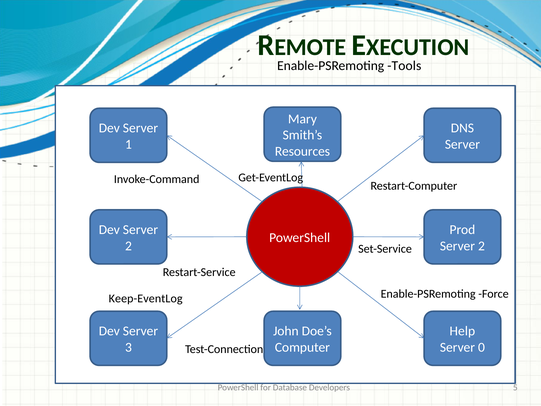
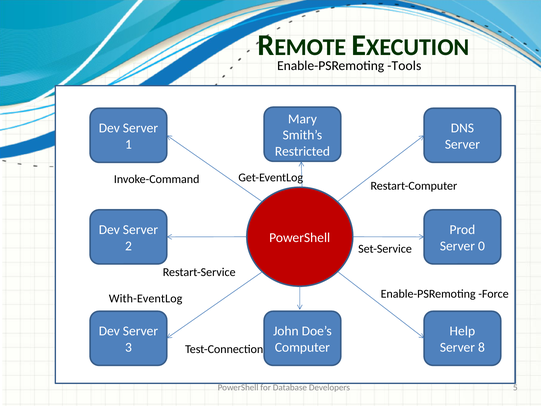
Resources: Resources -> Restricted
2 at (481, 246): 2 -> 0
Keep-EventLog: Keep-EventLog -> With-EventLog
0: 0 -> 8
